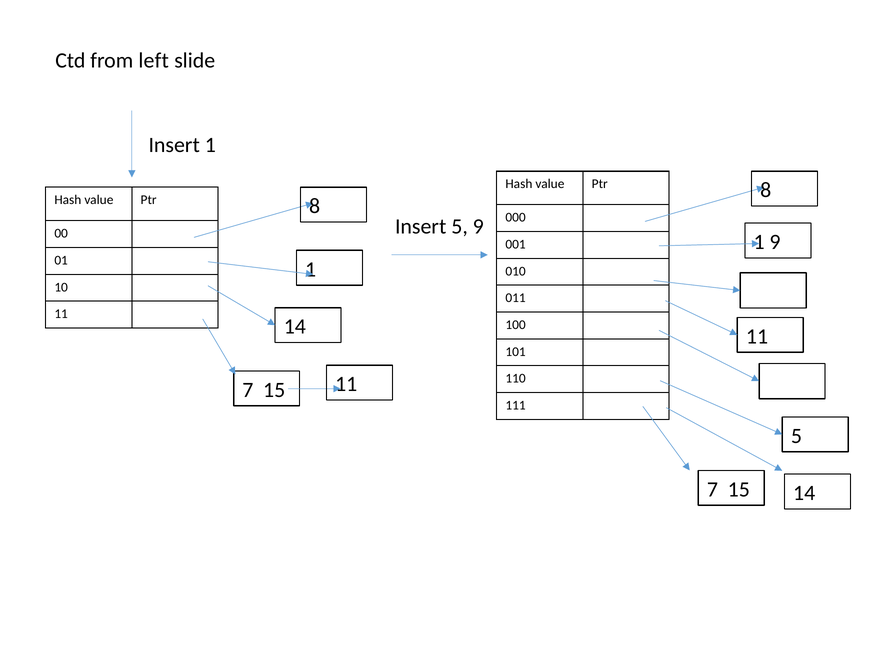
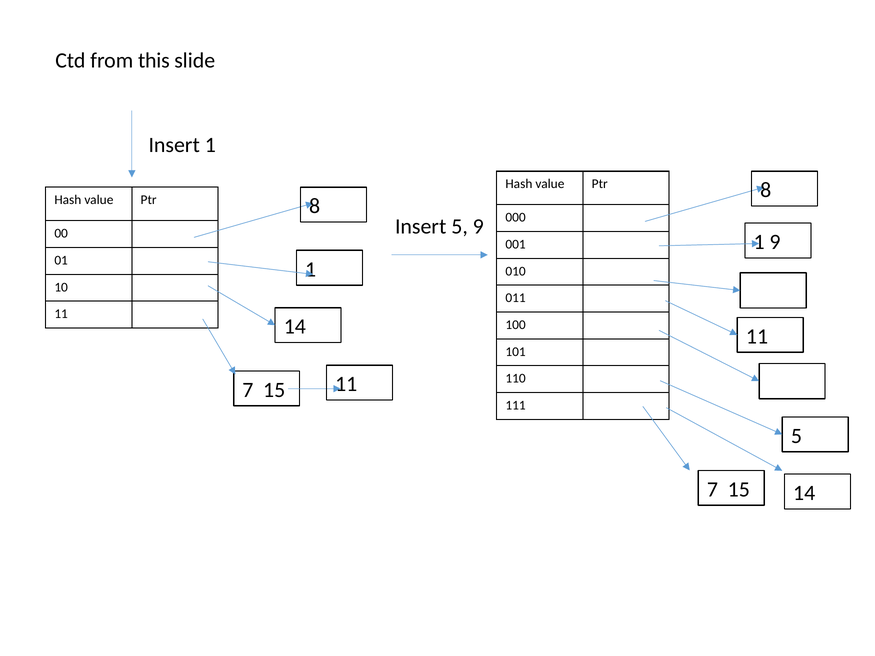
left: left -> this
